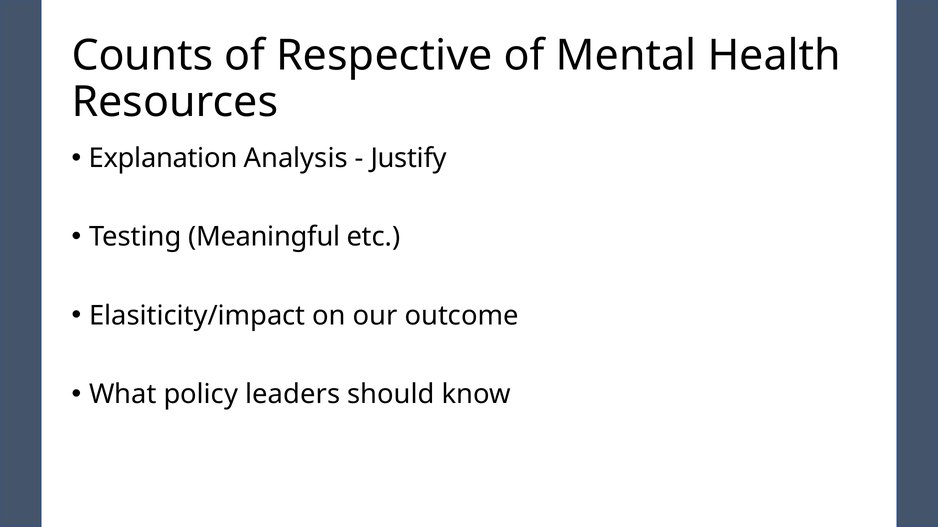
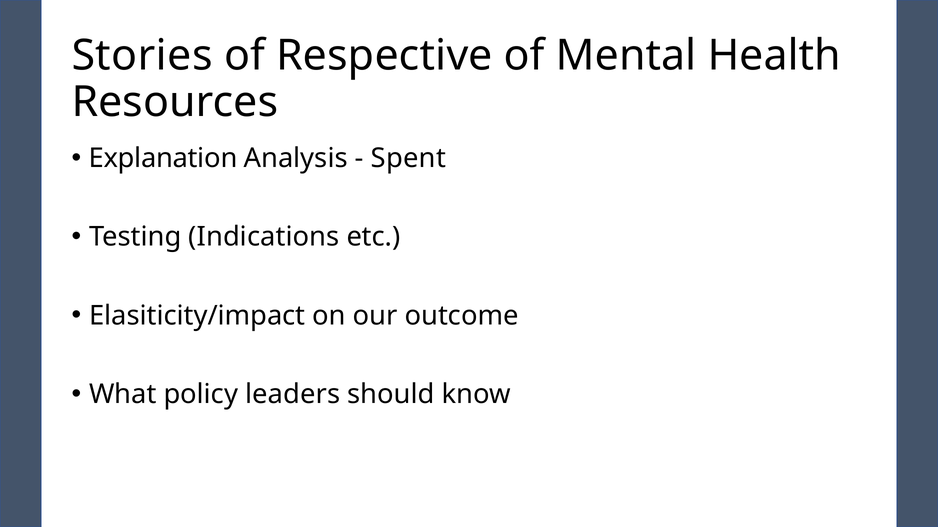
Counts: Counts -> Stories
Justify: Justify -> Spent
Meaningful: Meaningful -> Indications
